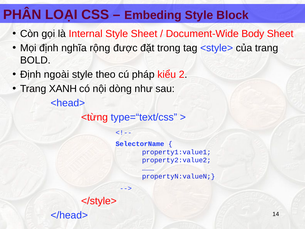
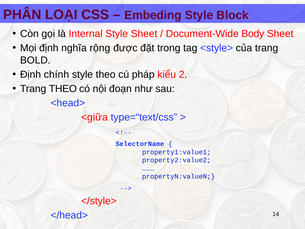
ngoài: ngoài -> chính
Trang XANH: XANH -> THEO
dòng: dòng -> đoạn
<từng: <từng -> <giữa
